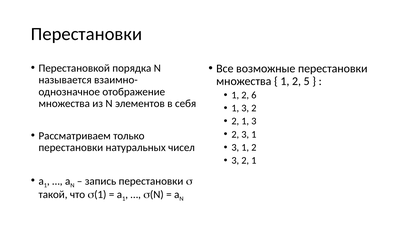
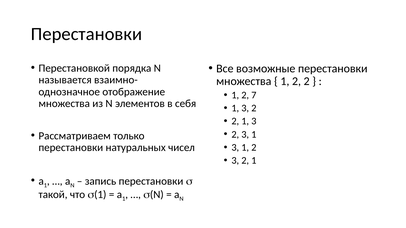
2 5: 5 -> 2
6: 6 -> 7
